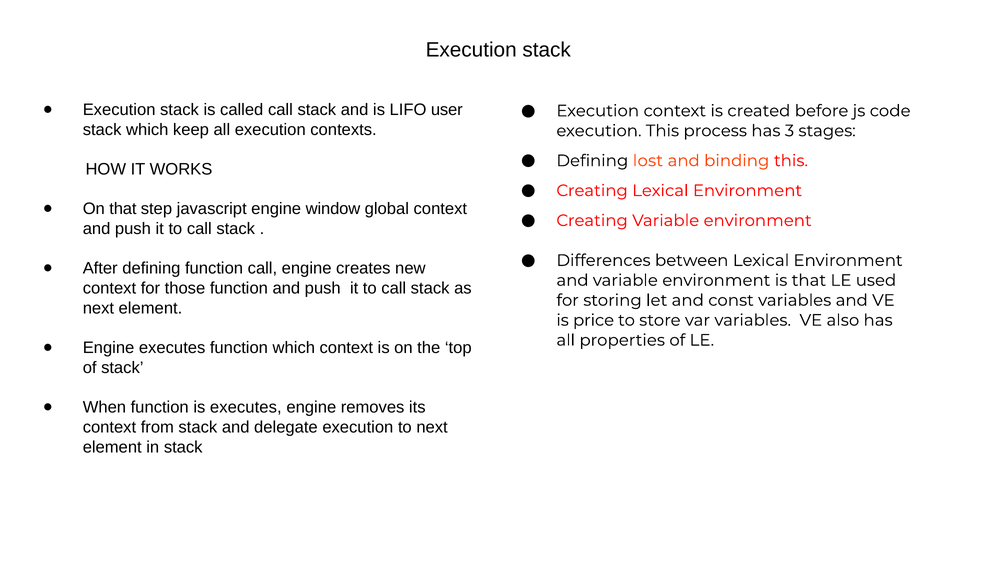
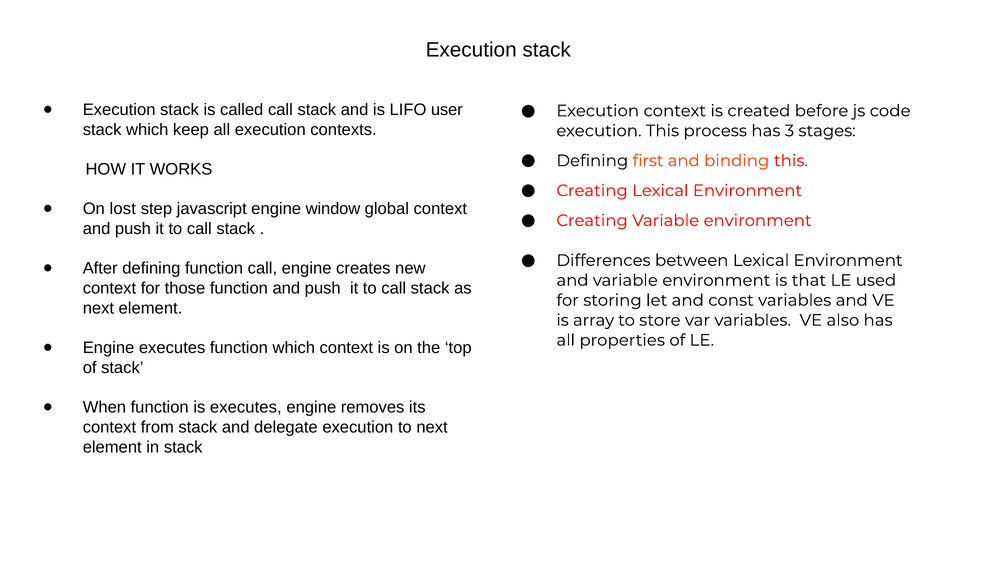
lost: lost -> first
On that: that -> lost
price: price -> array
